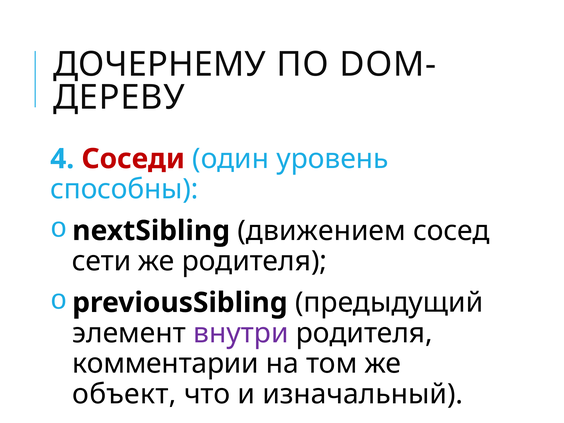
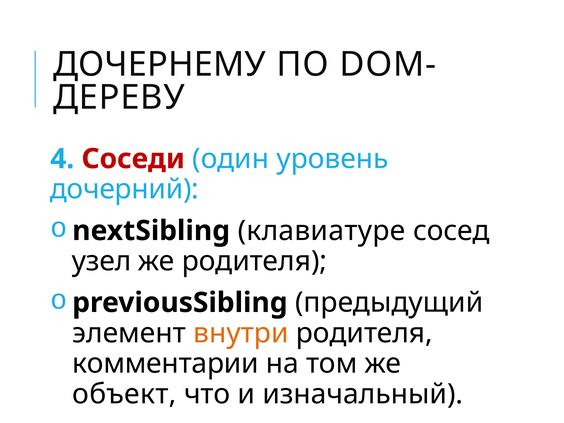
способны: способны -> дочерний
движением: движением -> клавиатуре
сети: сети -> узел
внутри colour: purple -> orange
